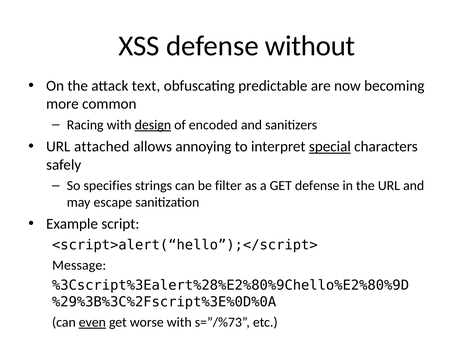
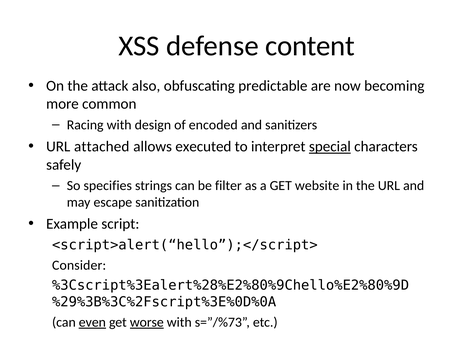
without: without -> content
text: text -> also
design underline: present -> none
annoying: annoying -> executed
GET defense: defense -> website
Message: Message -> Consider
worse underline: none -> present
